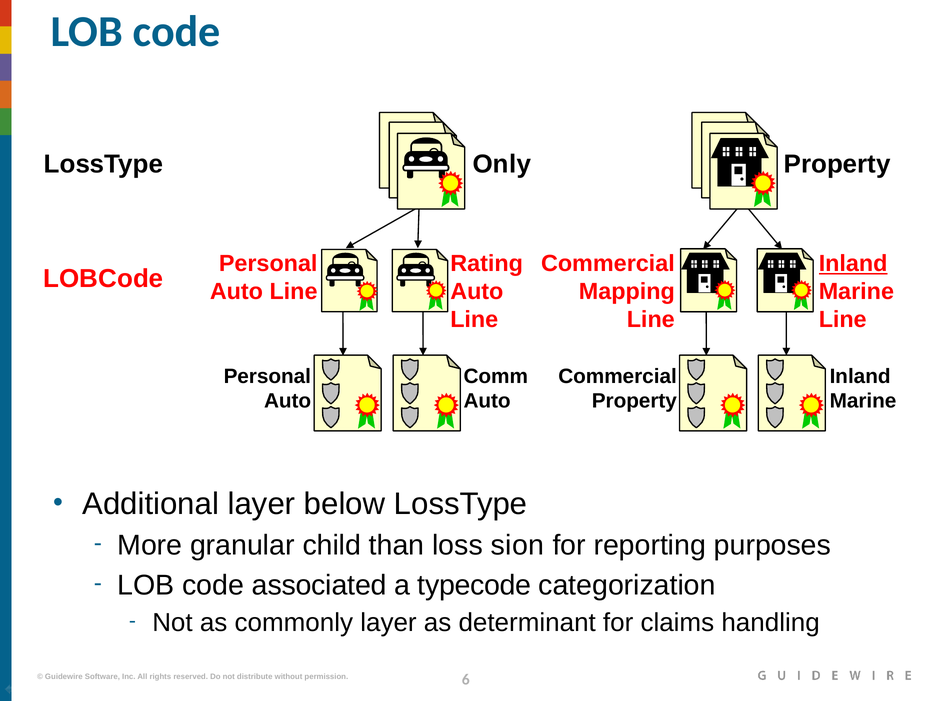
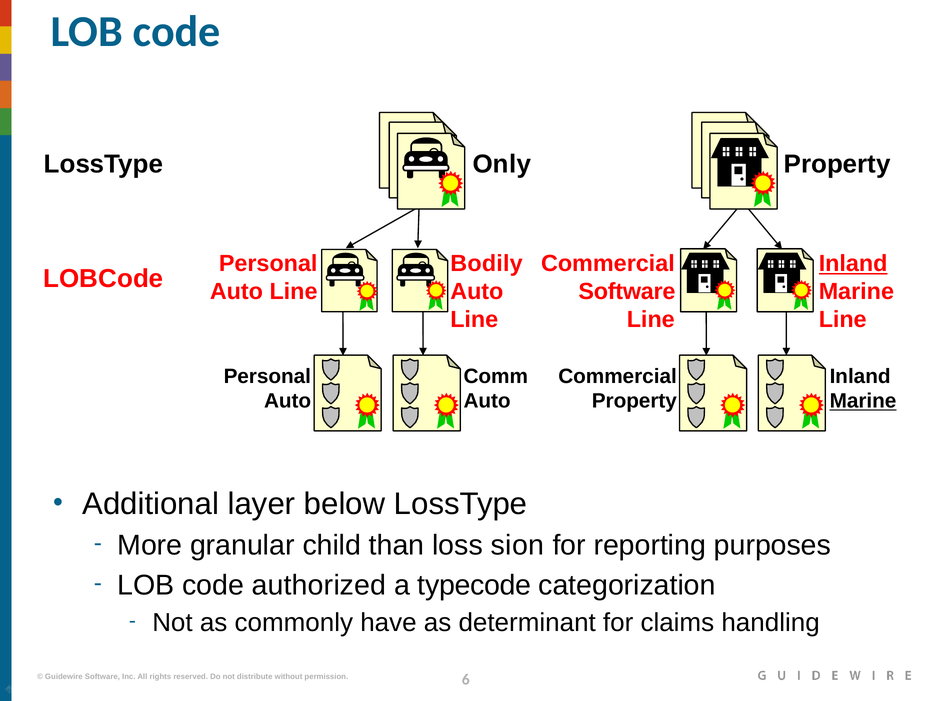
Rating: Rating -> Bodily
Mapping at (627, 292): Mapping -> Software
Marine at (863, 401) underline: none -> present
associated: associated -> authorized
commonly layer: layer -> have
